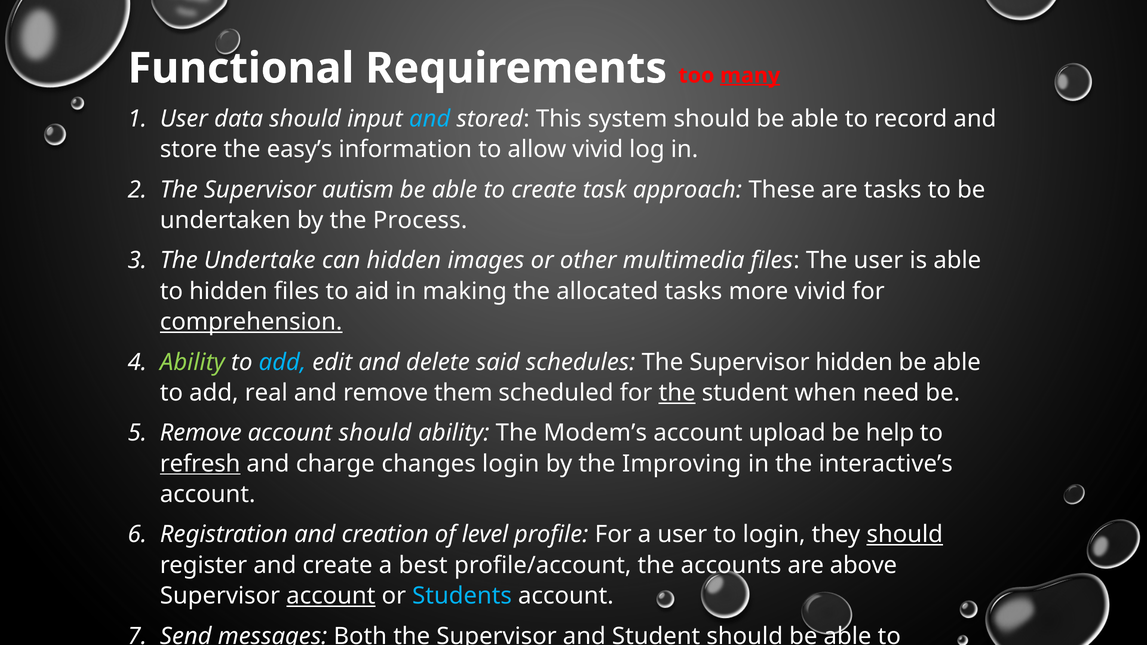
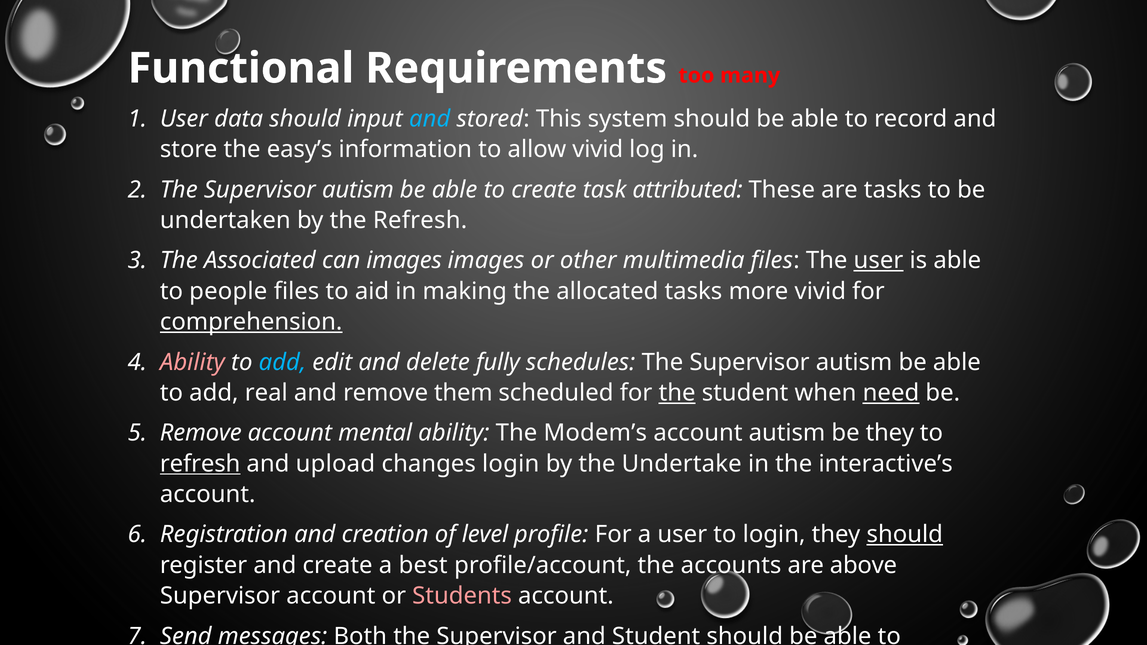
many underline: present -> none
approach: approach -> attributed
the Process: Process -> Refresh
Undertake: Undertake -> Associated
can hidden: hidden -> images
user at (878, 261) underline: none -> present
to hidden: hidden -> people
Ability at (192, 362) colour: light green -> pink
said: said -> fully
schedules The Supervisor hidden: hidden -> autism
need underline: none -> present
account should: should -> mental
account upload: upload -> autism
be help: help -> they
charge: charge -> upload
Improving: Improving -> Undertake
account at (331, 596) underline: present -> none
Students colour: light blue -> pink
